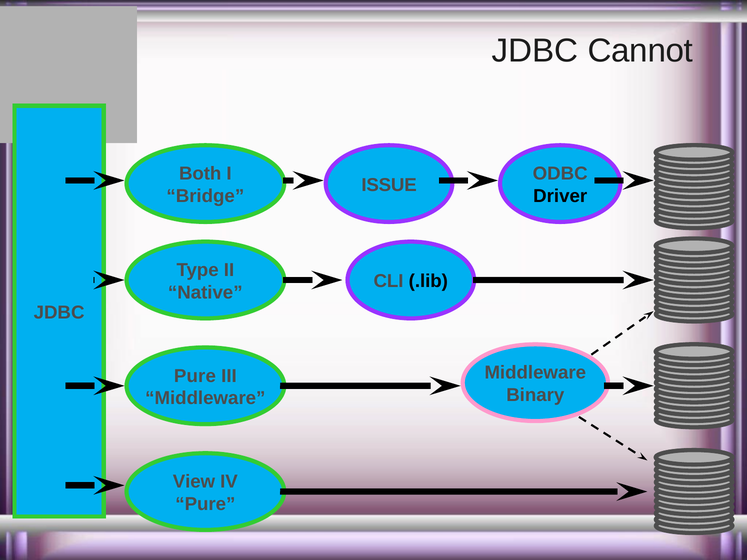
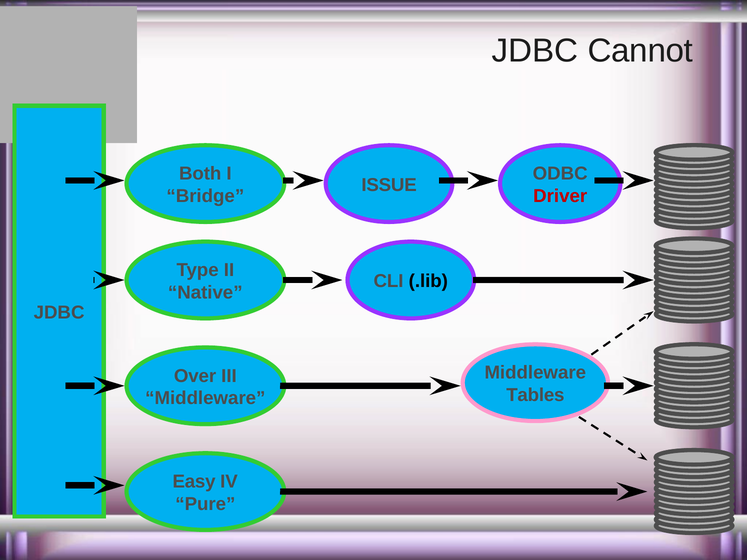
Driver colour: black -> red
Pure at (195, 376): Pure -> Over
Binary: Binary -> Tables
View: View -> Easy
